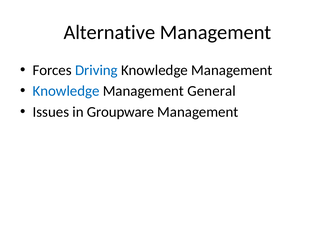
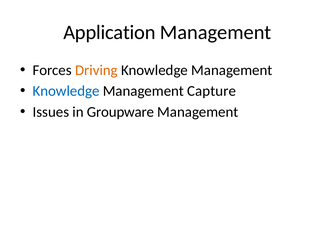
Alternative: Alternative -> Application
Driving colour: blue -> orange
General: General -> Capture
